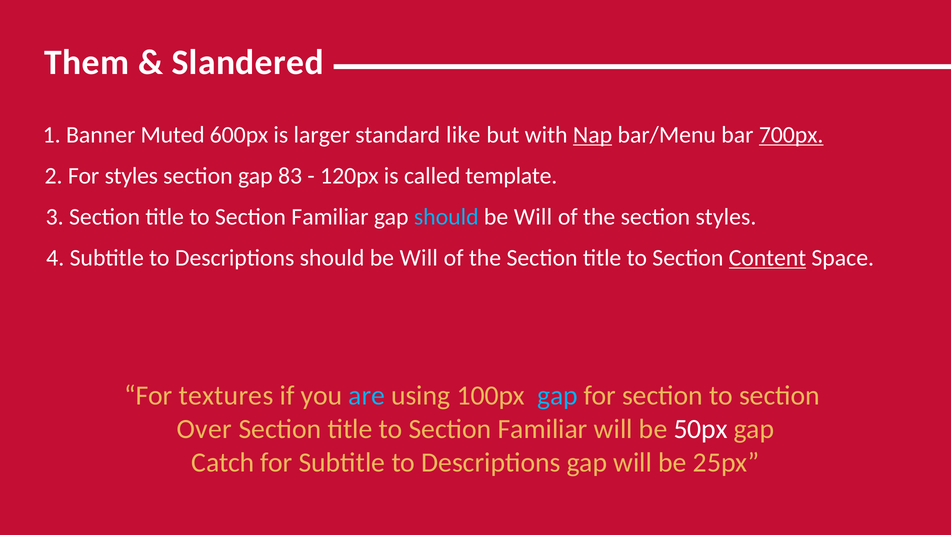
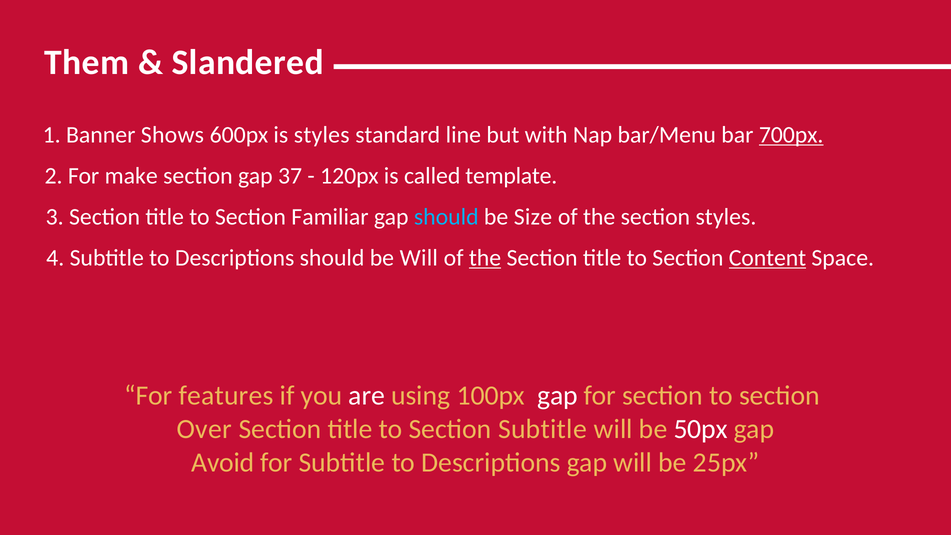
Muted: Muted -> Shows
is larger: larger -> styles
like: like -> line
Nap underline: present -> none
For styles: styles -> make
83: 83 -> 37
Will at (533, 217): Will -> Size
the at (485, 258) underline: none -> present
textures: textures -> features
are colour: light blue -> white
gap at (557, 396) colour: light blue -> white
Familiar at (543, 429): Familiar -> Subtitle
Catch: Catch -> Avoid
